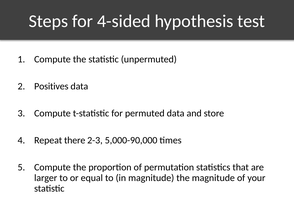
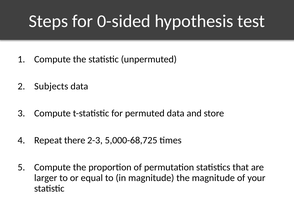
4-sided: 4-sided -> 0-sided
Positives: Positives -> Subjects
5,000-90,000: 5,000-90,000 -> 5,000-68,725
